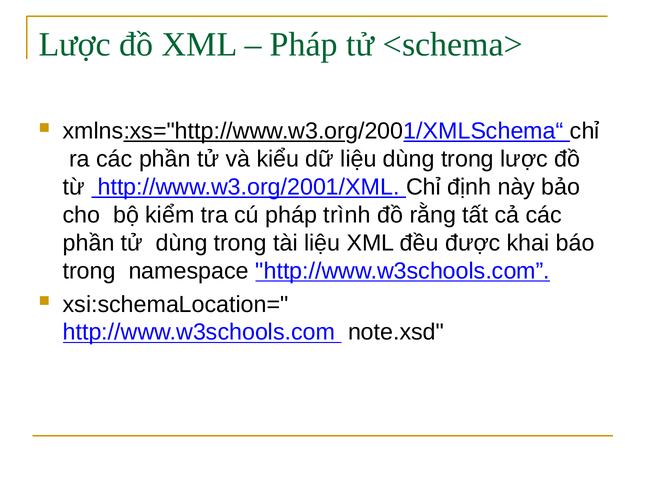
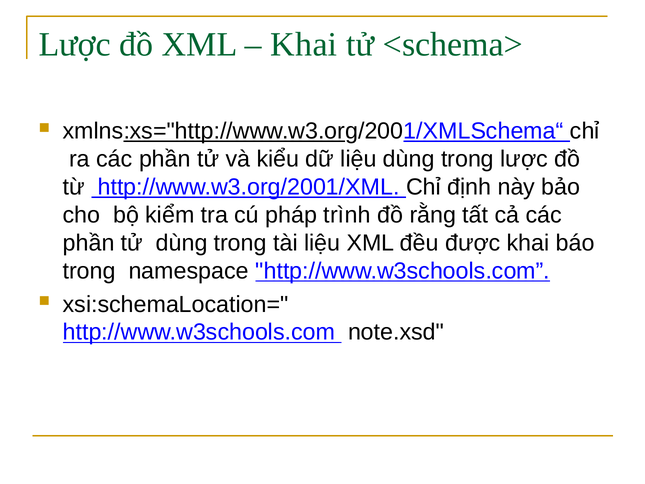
Pháp at (304, 44): Pháp -> Khai
